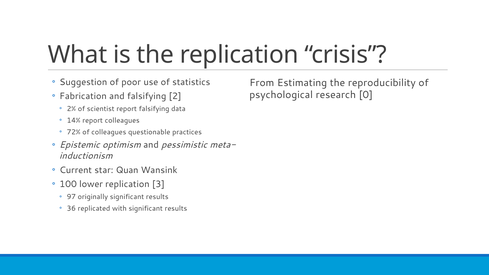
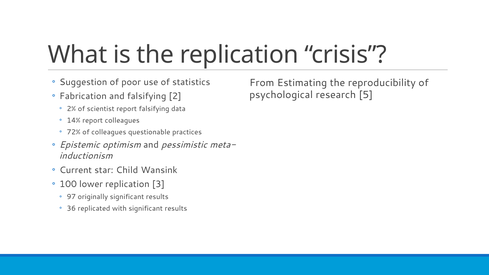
0: 0 -> 5
Quan: Quan -> Child
